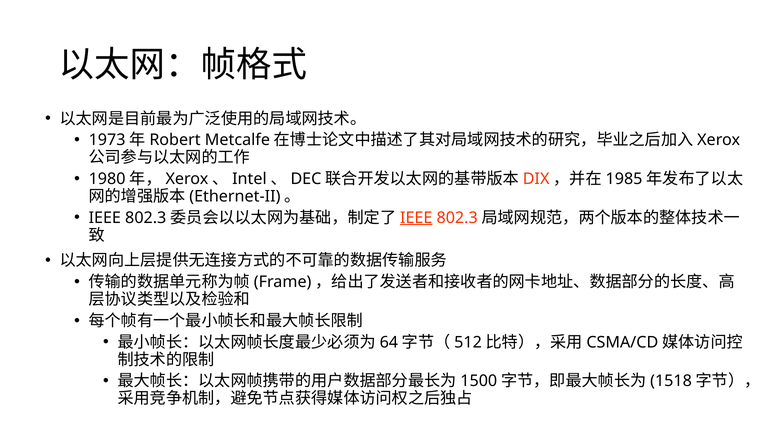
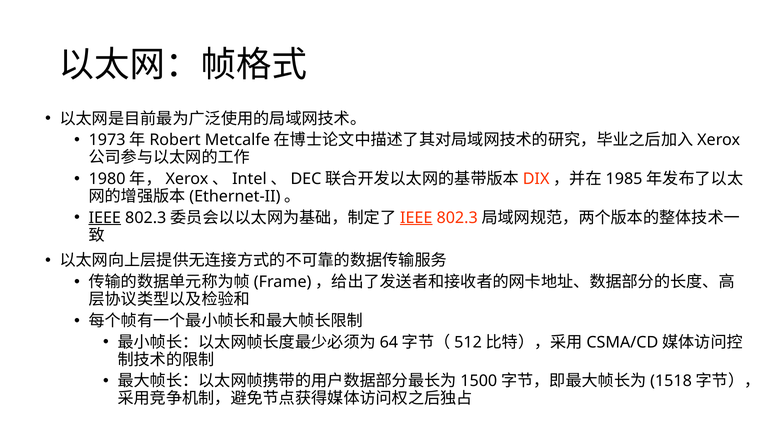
IEEE at (105, 218) underline: none -> present
